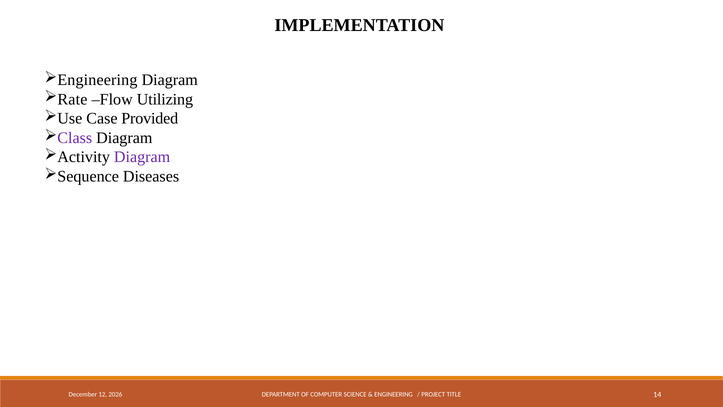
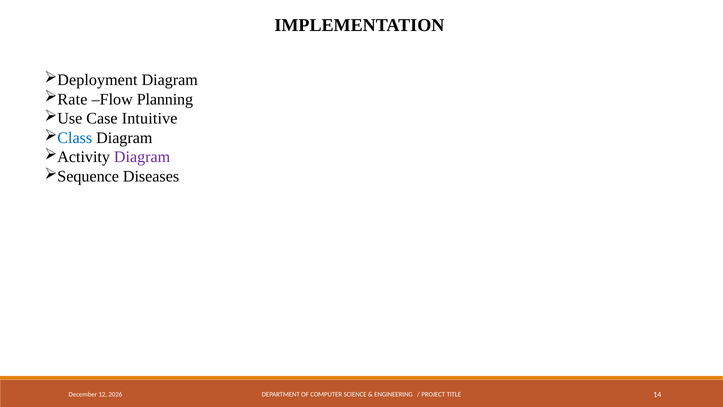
Engineering at (97, 80): Engineering -> Deployment
Utilizing: Utilizing -> Planning
Provided: Provided -> Intuitive
Class colour: purple -> blue
